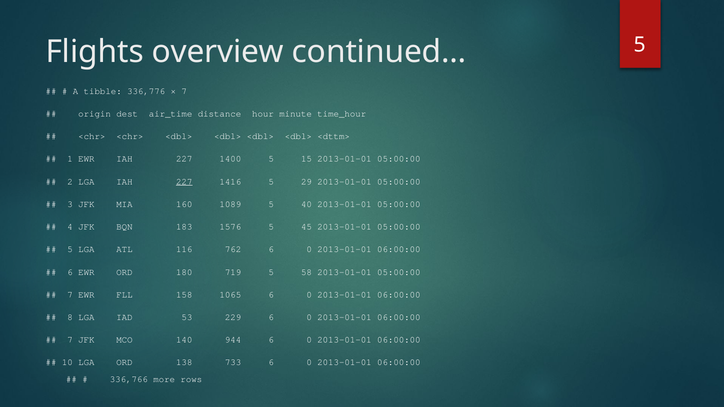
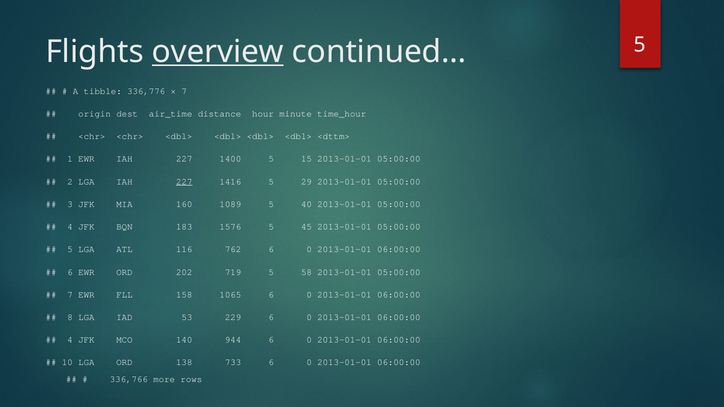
overview underline: none -> present
180: 180 -> 202
7 at (70, 340): 7 -> 4
